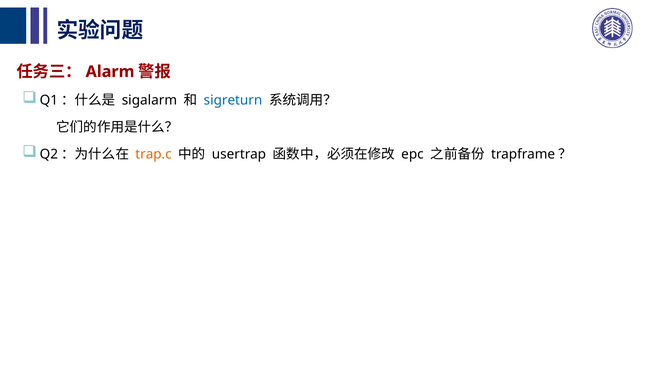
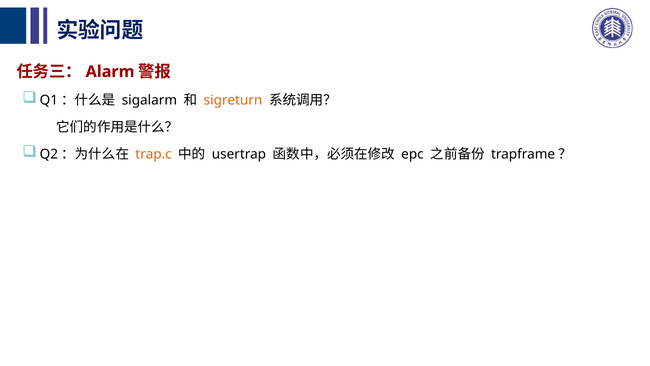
sigreturn colour: blue -> orange
